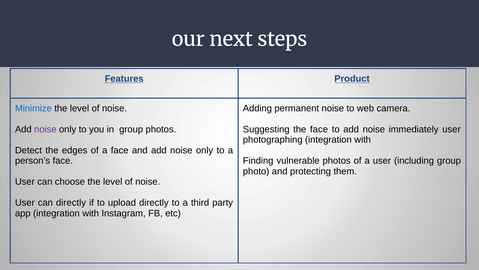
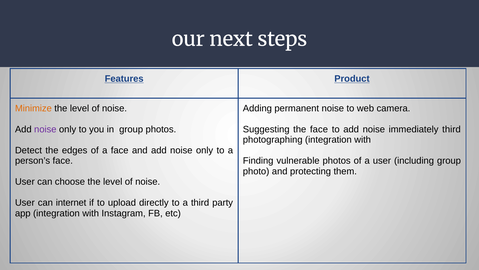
Minimize colour: blue -> orange
immediately user: user -> third
can directly: directly -> internet
